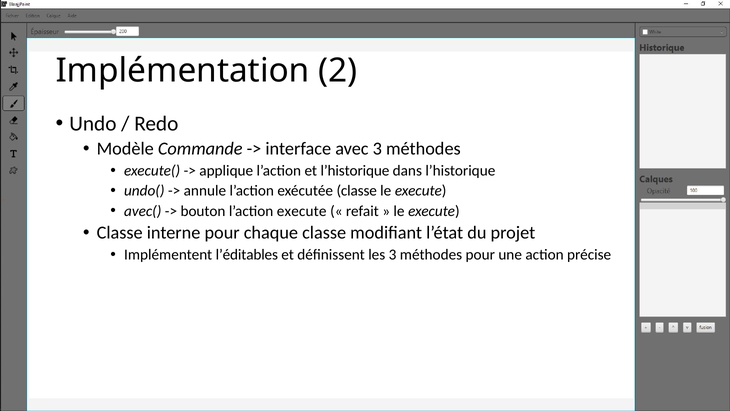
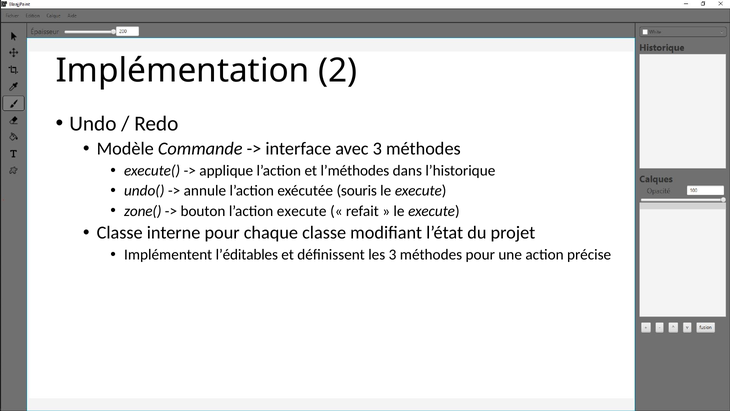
et l’historique: l’historique -> l’méthodes
exécutée classe: classe -> souris
avec(: avec( -> zone(
